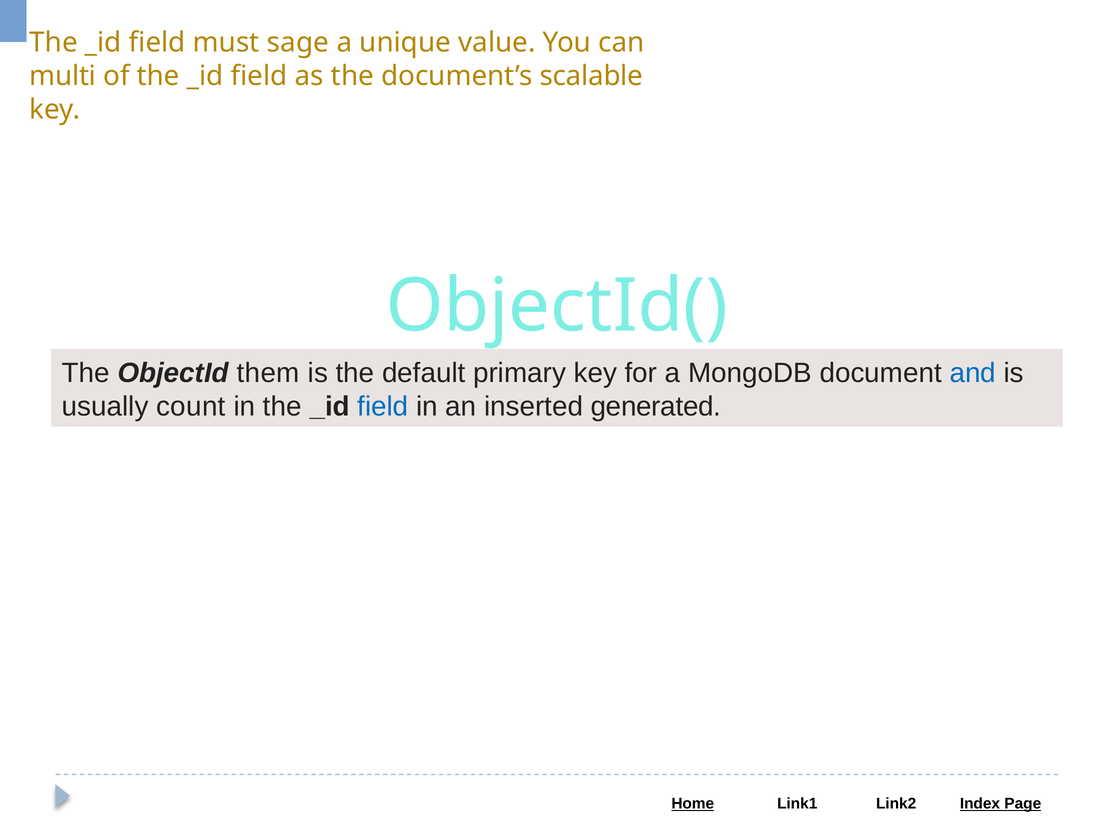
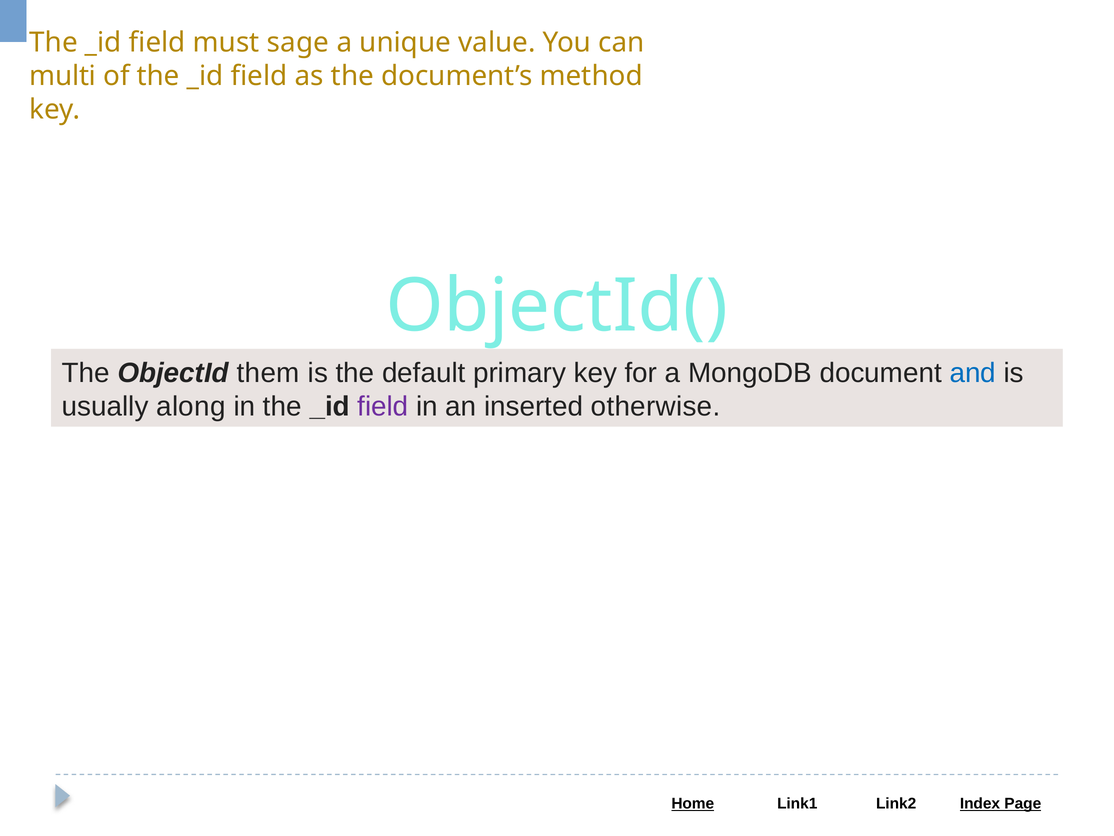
scalable: scalable -> method
count: count -> along
field at (383, 406) colour: blue -> purple
generated: generated -> otherwise
